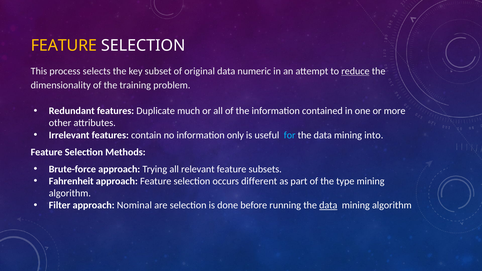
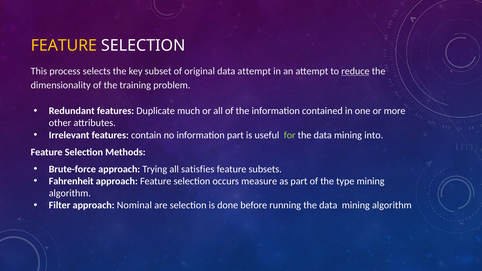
data numeric: numeric -> attempt
information only: only -> part
for colour: light blue -> light green
relevant: relevant -> satisfies
different: different -> measure
data at (328, 205) underline: present -> none
